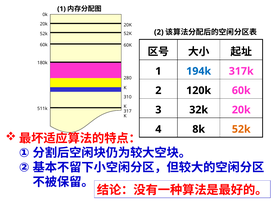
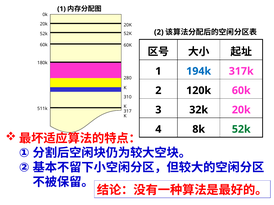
52k at (241, 130) colour: orange -> green
